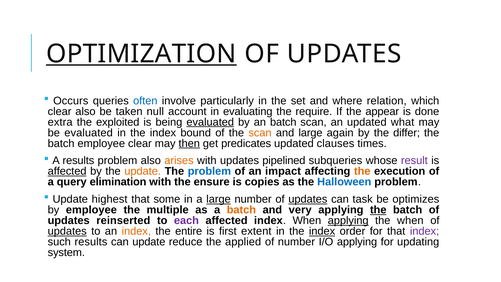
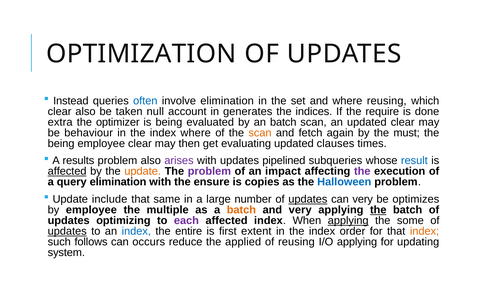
OPTIMIZATION underline: present -> none
Occurs: Occurs -> Instead
involve particularly: particularly -> elimination
where relation: relation -> reusing
evaluating: evaluating -> generates
require: require -> indices
appear: appear -> require
exploited: exploited -> optimizer
evaluated at (210, 122) underline: present -> none
updated what: what -> clear
be evaluated: evaluated -> behaviour
index bound: bound -> where
and large: large -> fetch
differ: differ -> must
batch at (61, 143): batch -> being
then underline: present -> none
predicates: predicates -> evaluating
arises colour: orange -> purple
result colour: purple -> blue
problem at (209, 171) colour: blue -> purple
the at (362, 171) colour: orange -> purple
highest: highest -> include
some: some -> same
large at (219, 199) underline: present -> none
can task: task -> very
reinserted: reinserted -> optimizing
the when: when -> some
index at (136, 231) colour: orange -> blue
index at (322, 231) underline: present -> none
index at (425, 231) colour: purple -> orange
such results: results -> follows
can update: update -> occurs
of number: number -> reusing
